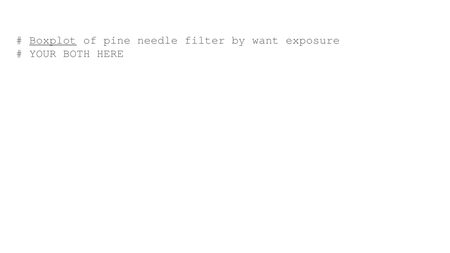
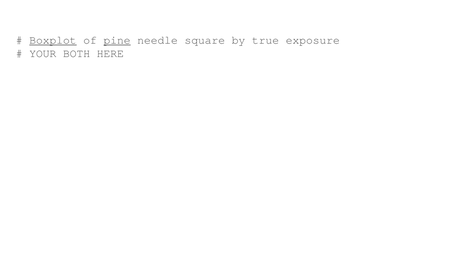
pine underline: none -> present
filter: filter -> square
want: want -> true
